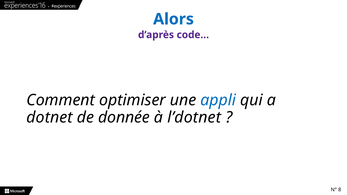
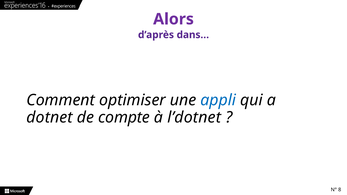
Alors colour: blue -> purple
code…: code… -> dans…
donnée: donnée -> compte
